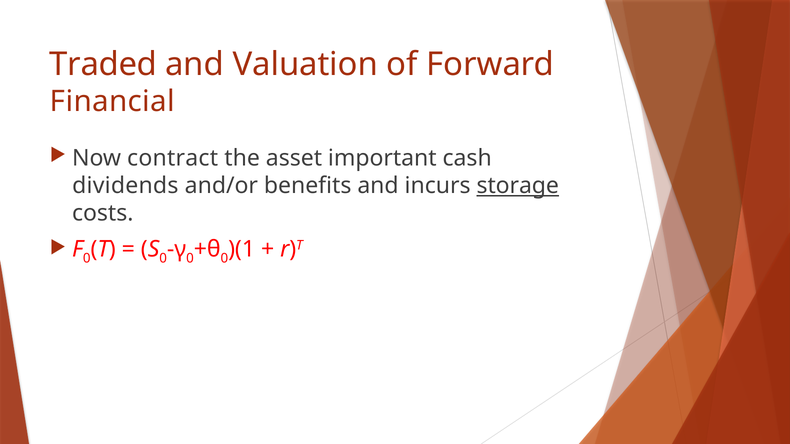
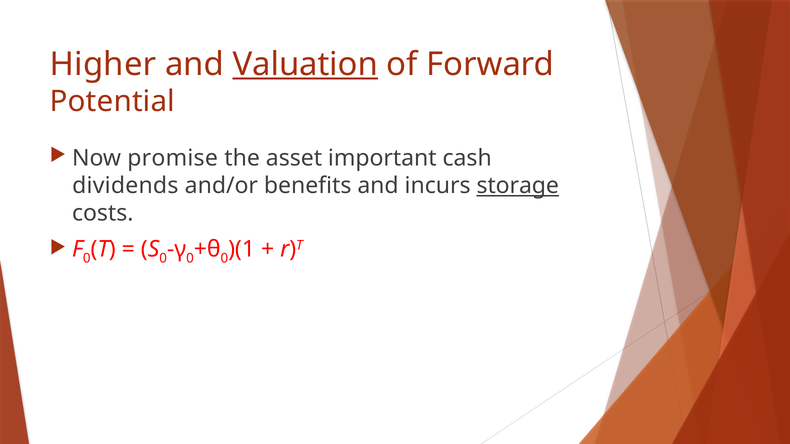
Traded: Traded -> Higher
Valuation underline: none -> present
Financial: Financial -> Potential
contract: contract -> promise
